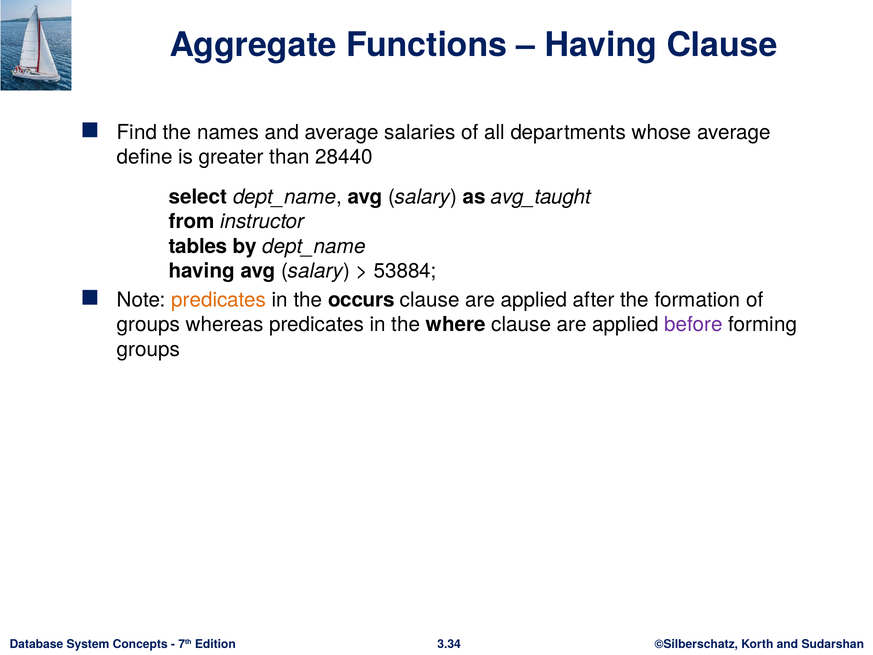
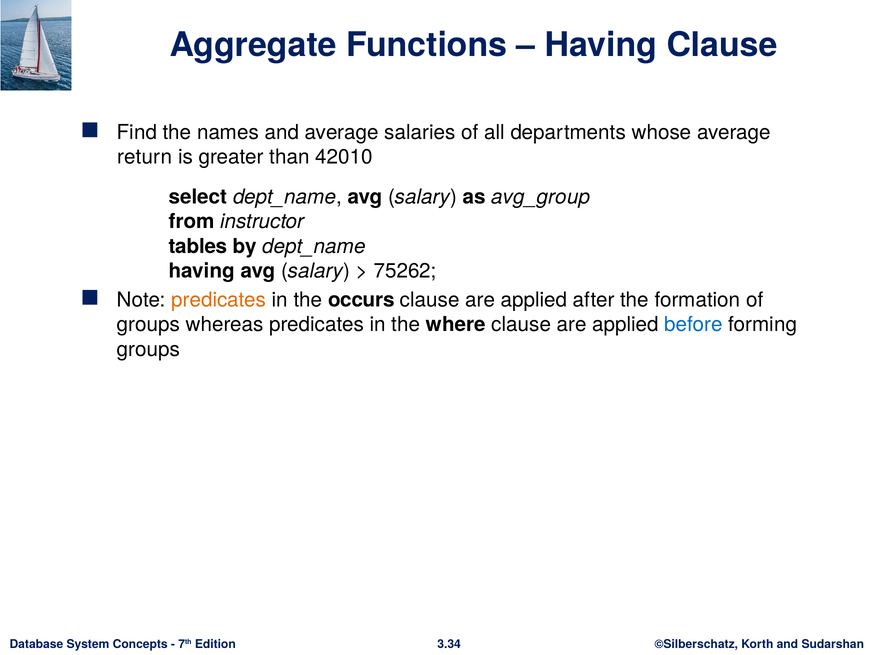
define: define -> return
28440: 28440 -> 42010
avg_taught: avg_taught -> avg_group
53884: 53884 -> 75262
before colour: purple -> blue
